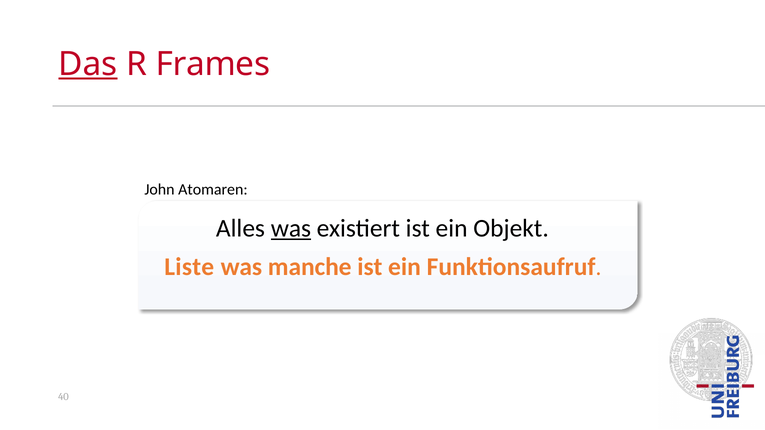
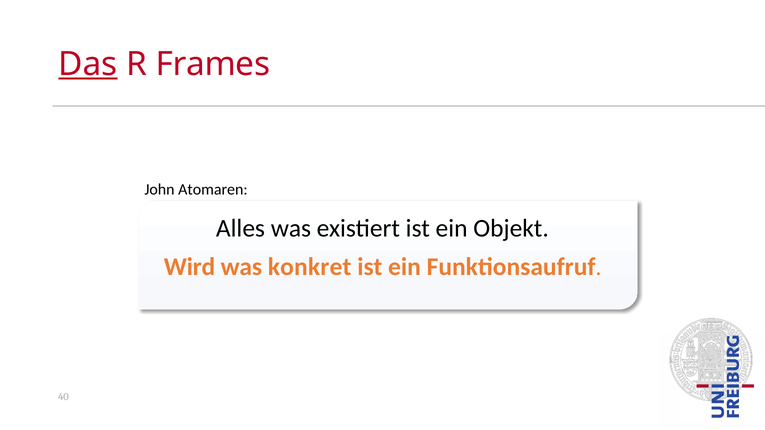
was at (291, 228) underline: present -> none
Liste: Liste -> Wird
manche: manche -> konkret
